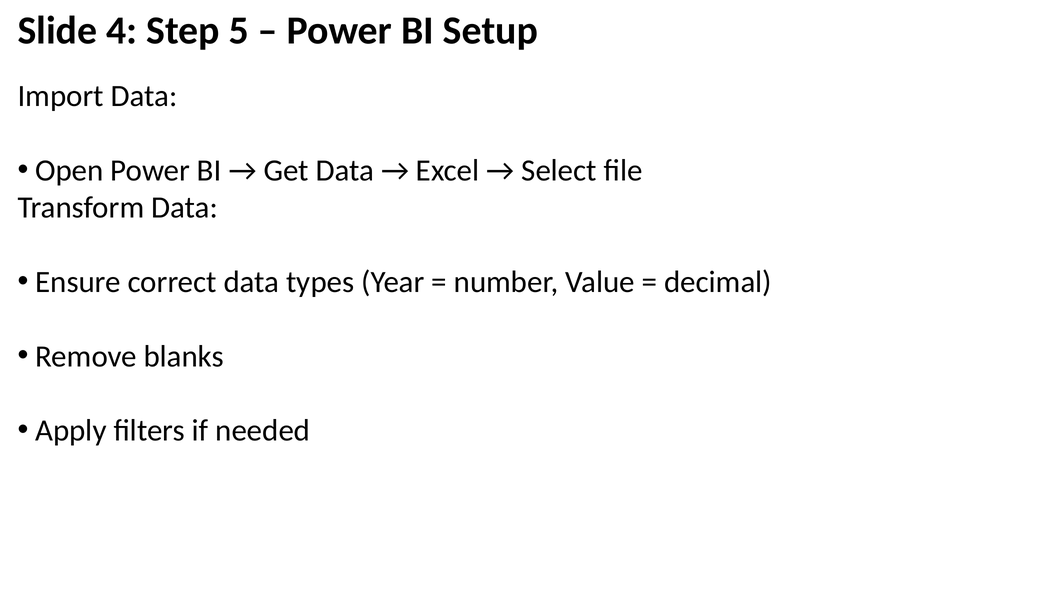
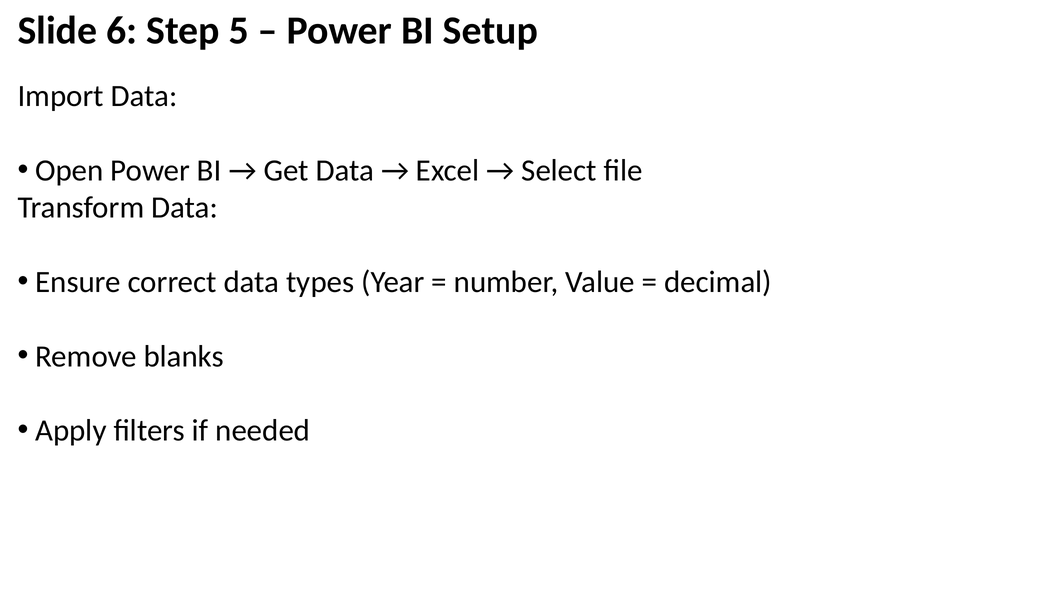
4: 4 -> 6
